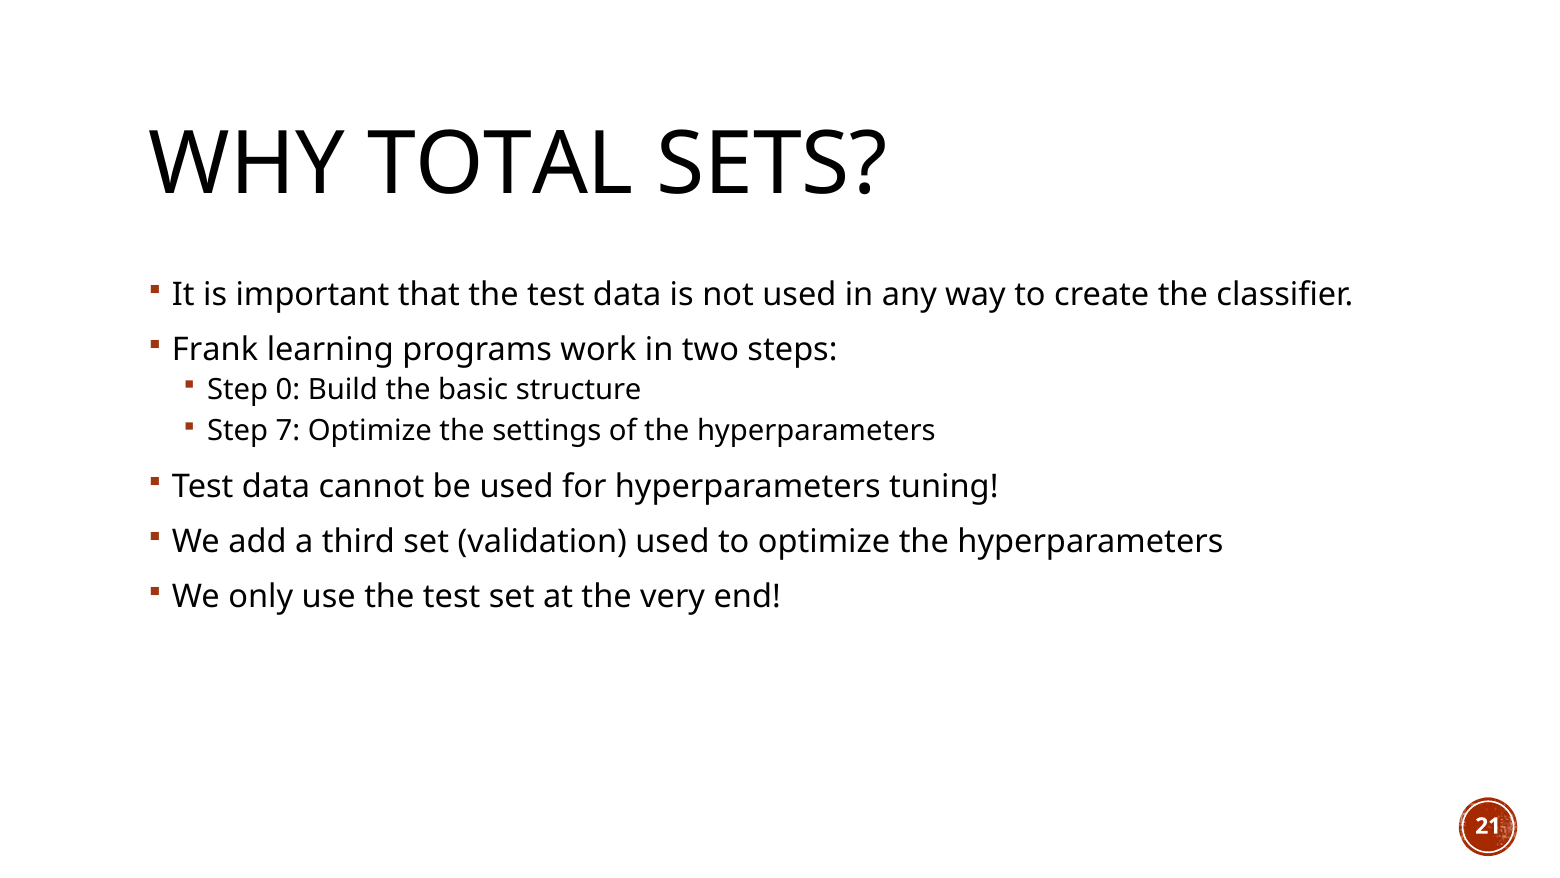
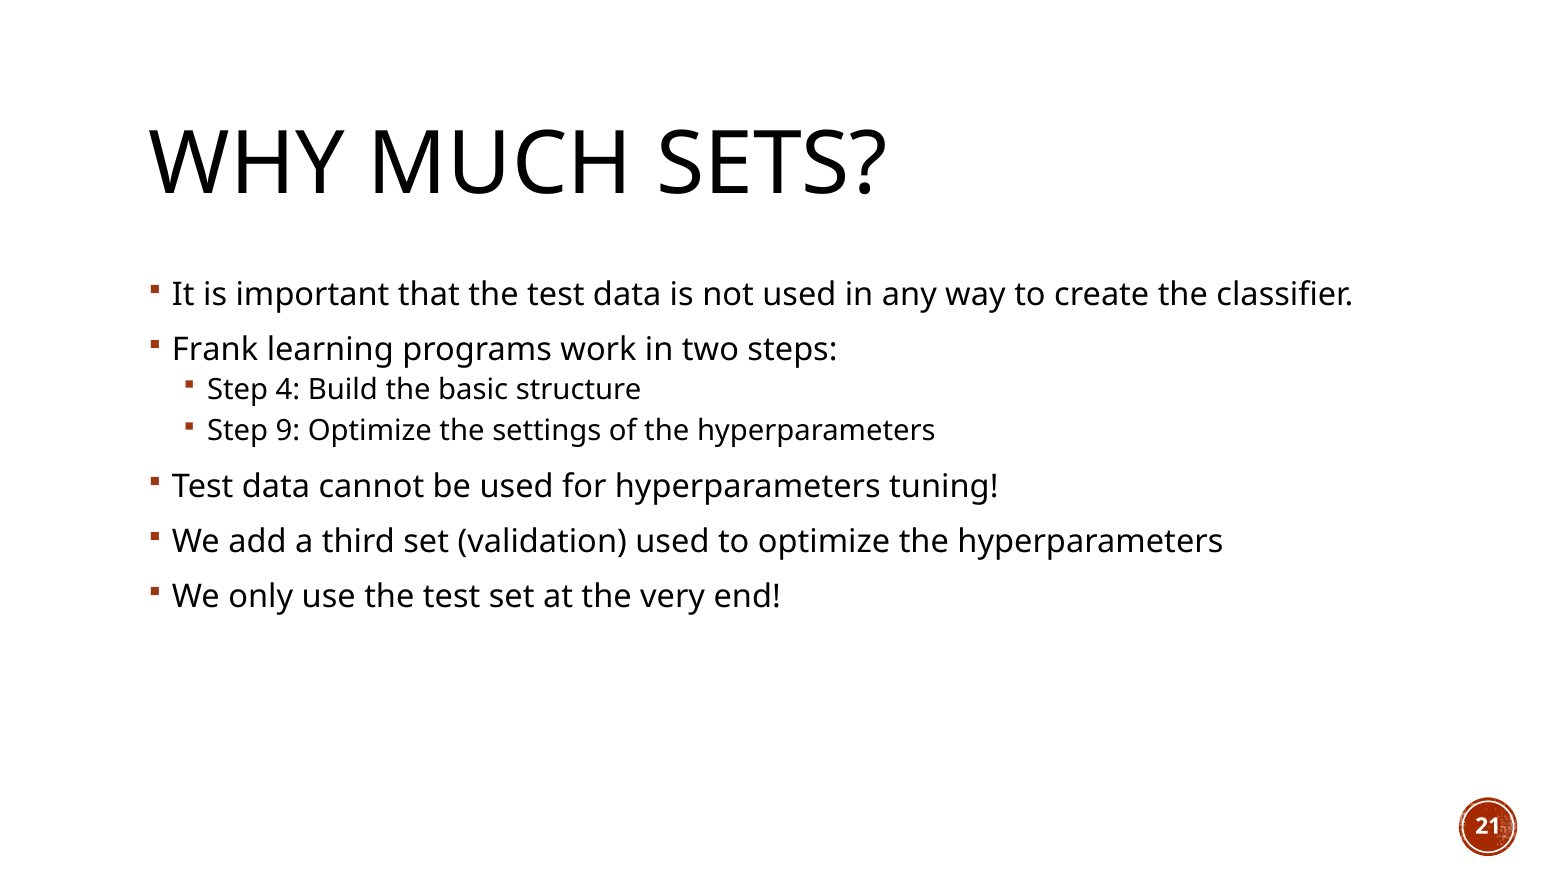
TOTAL: TOTAL -> MUCH
0: 0 -> 4
7: 7 -> 9
